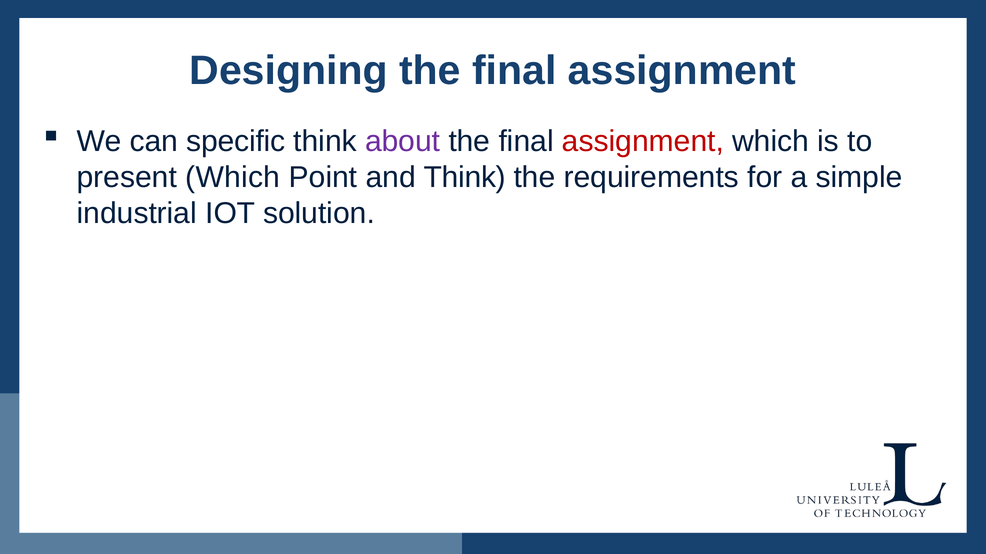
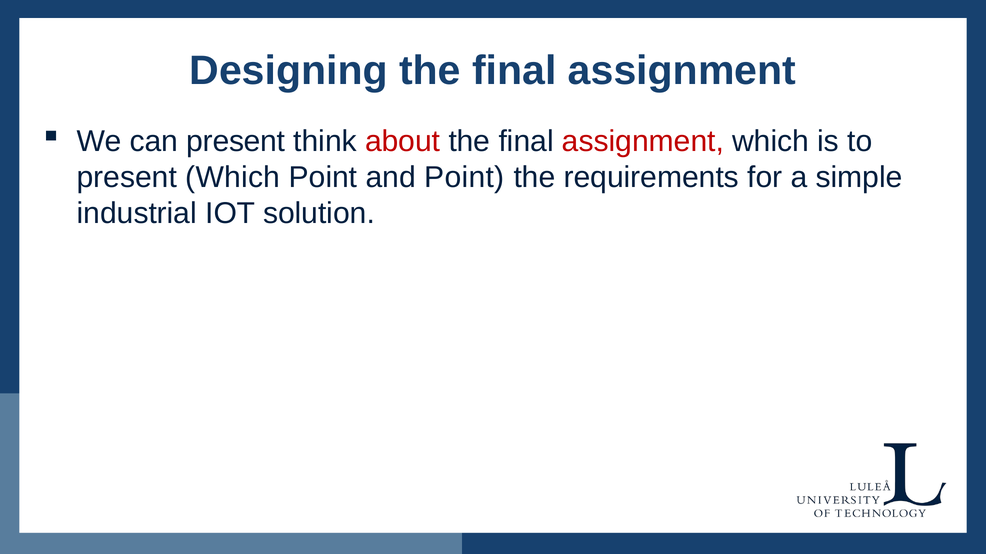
can specific: specific -> present
about colour: purple -> red
and Think: Think -> Point
